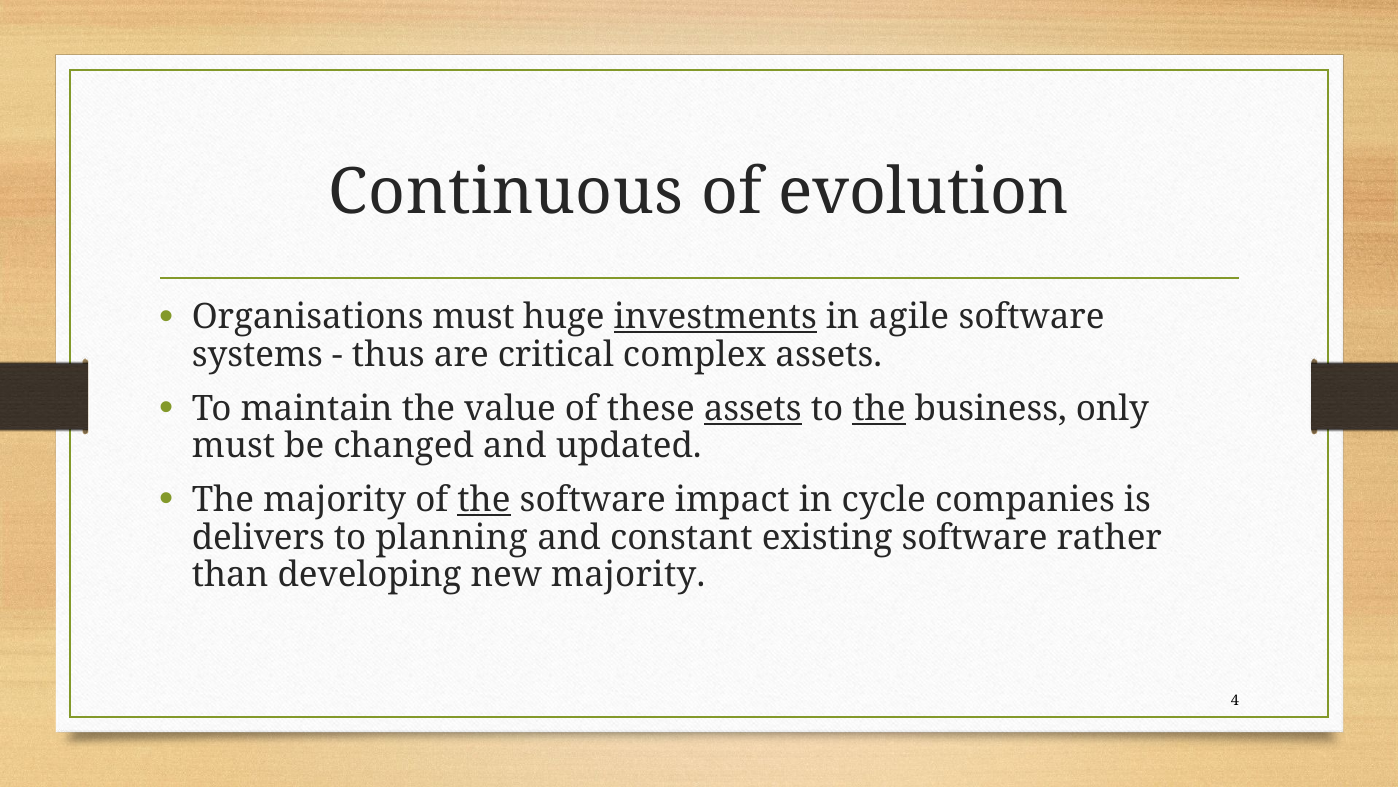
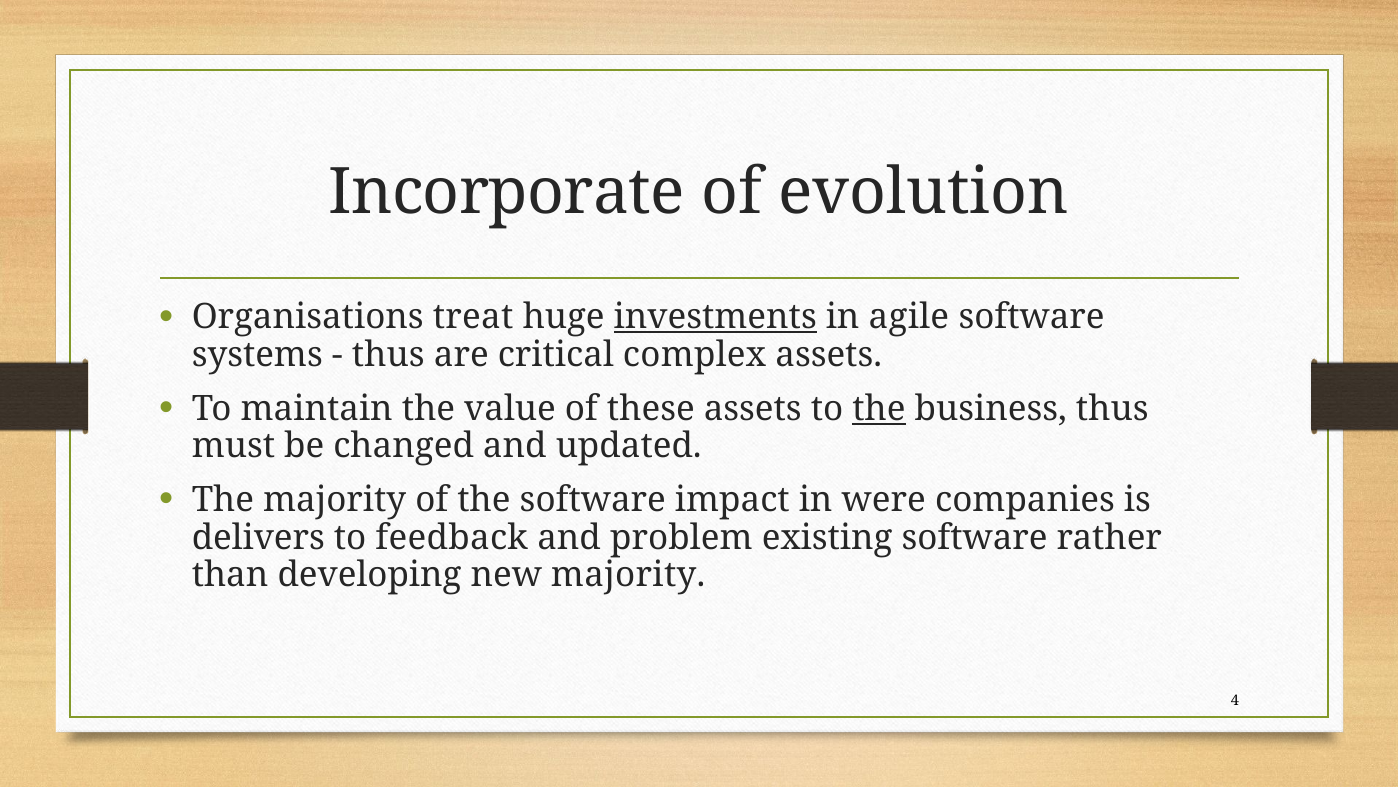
Continuous: Continuous -> Incorporate
Organisations must: must -> treat
assets at (753, 408) underline: present -> none
business only: only -> thus
the at (484, 499) underline: present -> none
cycle: cycle -> were
planning: planning -> feedback
constant: constant -> problem
